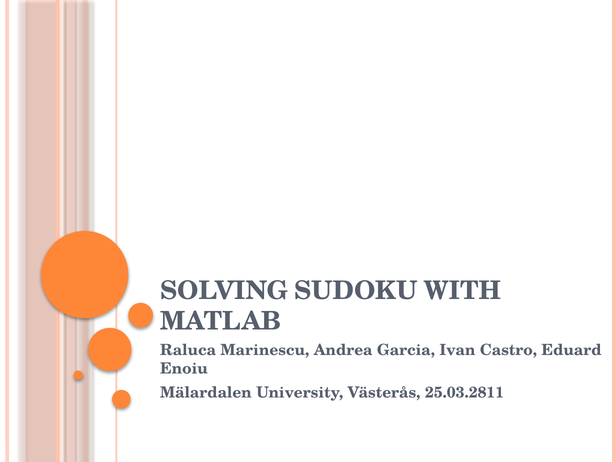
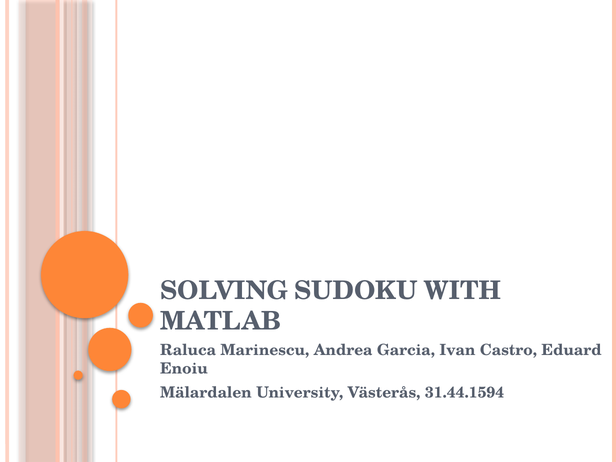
25.03.2811: 25.03.2811 -> 31.44.1594
